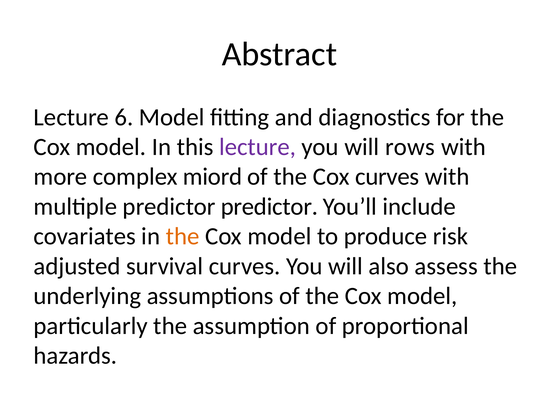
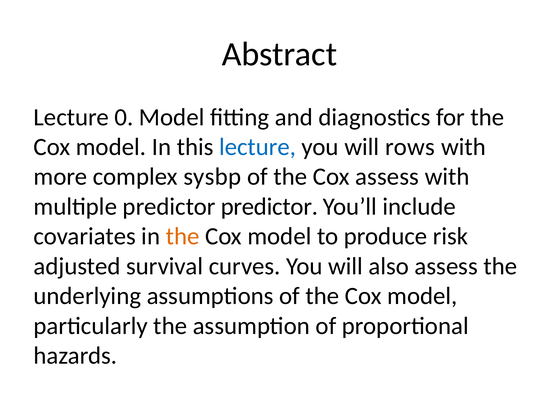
6: 6 -> 0
lecture at (258, 147) colour: purple -> blue
miord: miord -> sysbp
Cox curves: curves -> assess
